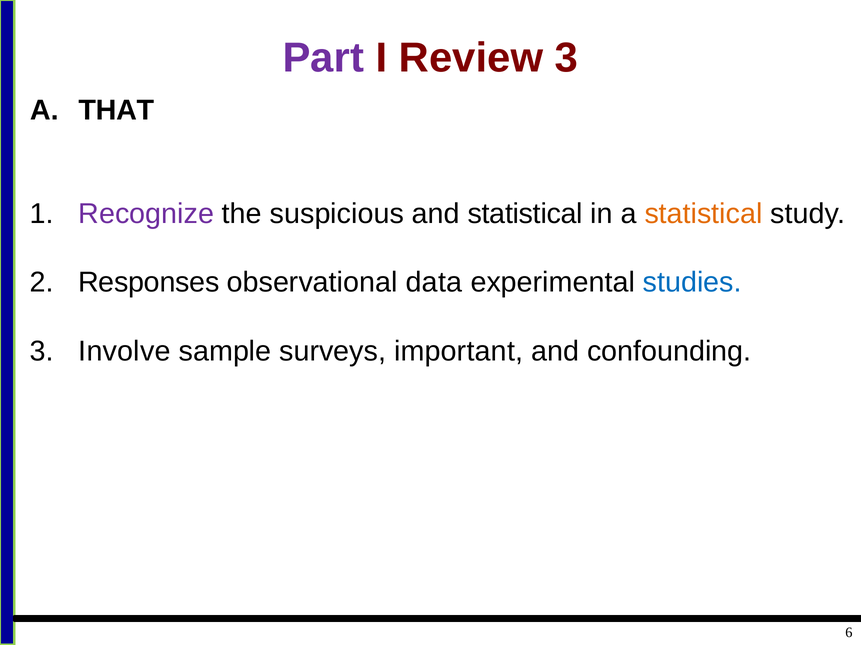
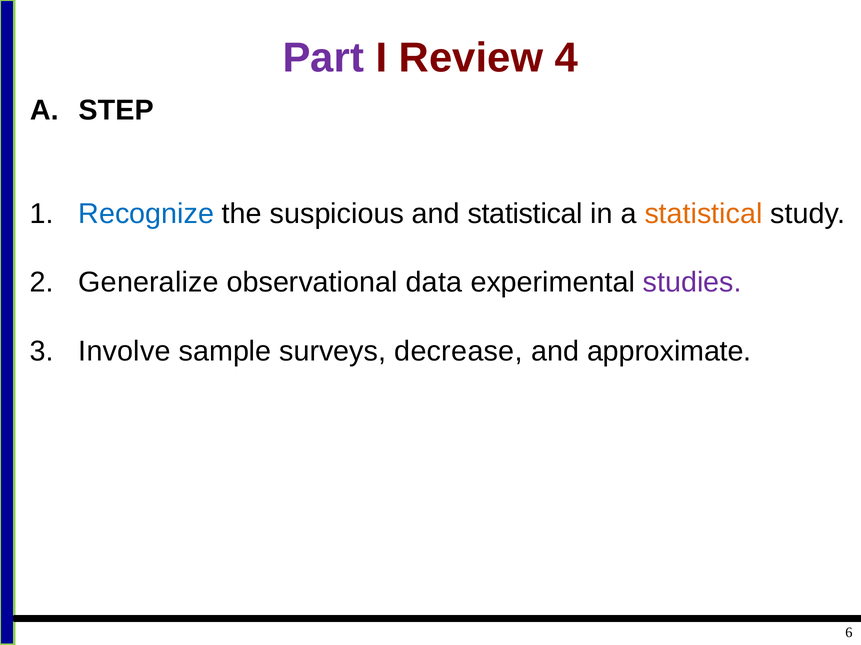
Review 3: 3 -> 4
THAT: THAT -> STEP
Recognize colour: purple -> blue
Responses: Responses -> Generalize
studies colour: blue -> purple
important: important -> decrease
confounding: confounding -> approximate
